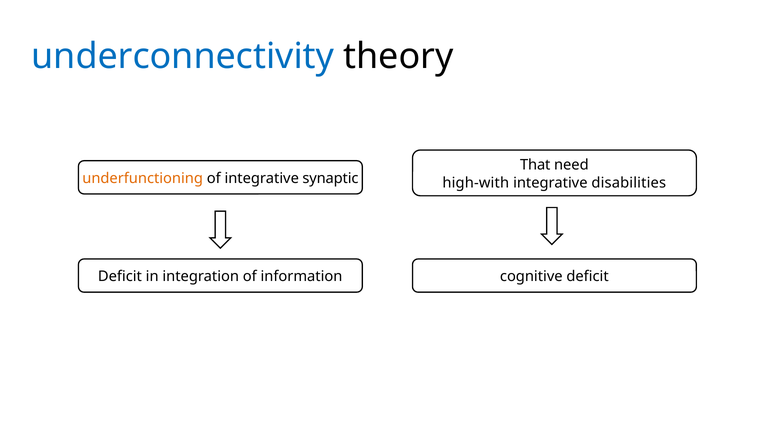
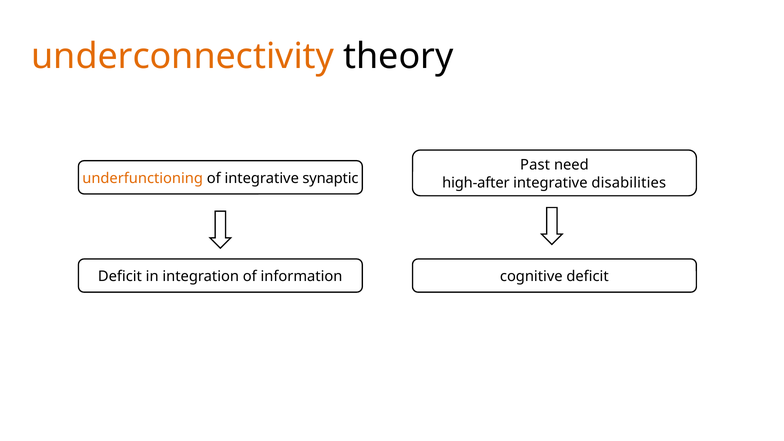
underconnectivity colour: blue -> orange
That: That -> Past
high-with: high-with -> high-after
